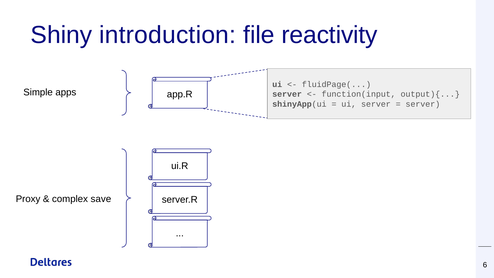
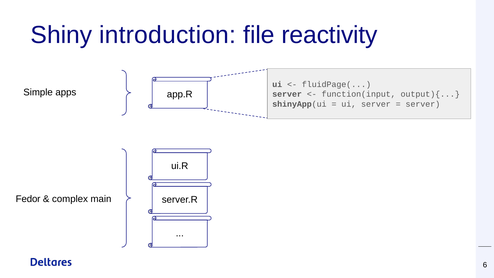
Proxy: Proxy -> Fedor
save: save -> main
